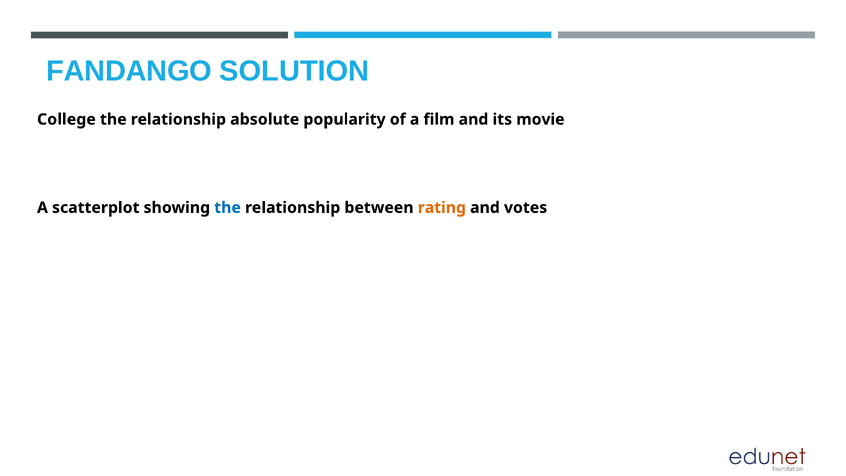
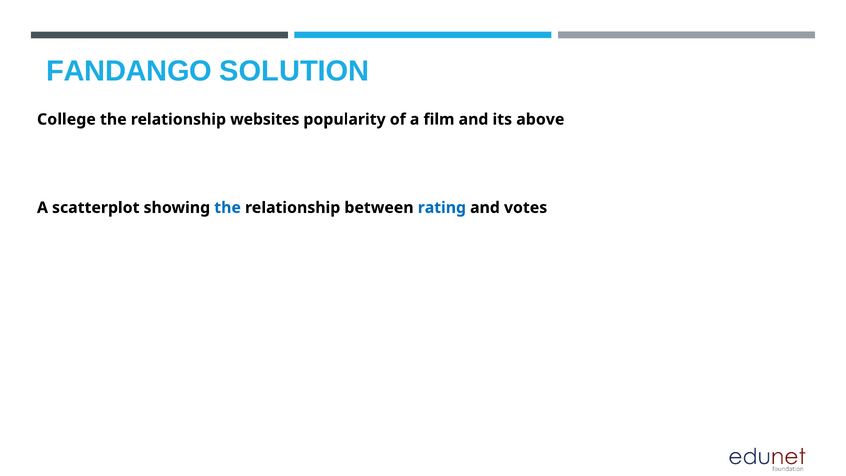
absolute: absolute -> websites
movie: movie -> above
rating colour: orange -> blue
